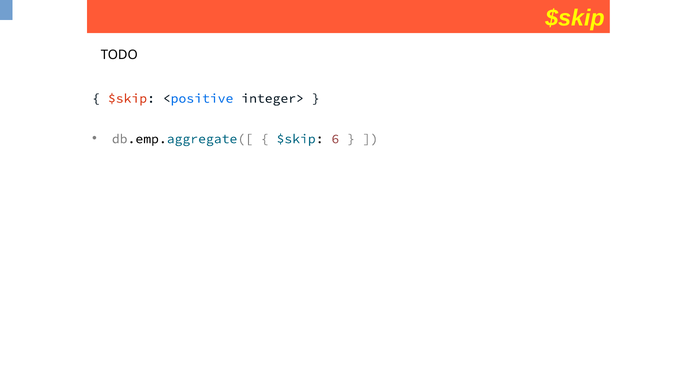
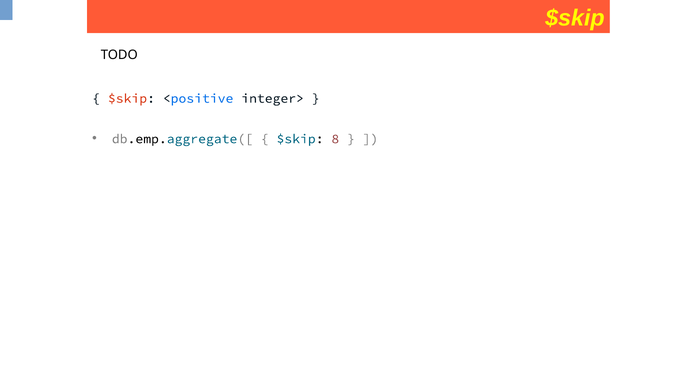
6: 6 -> 8
